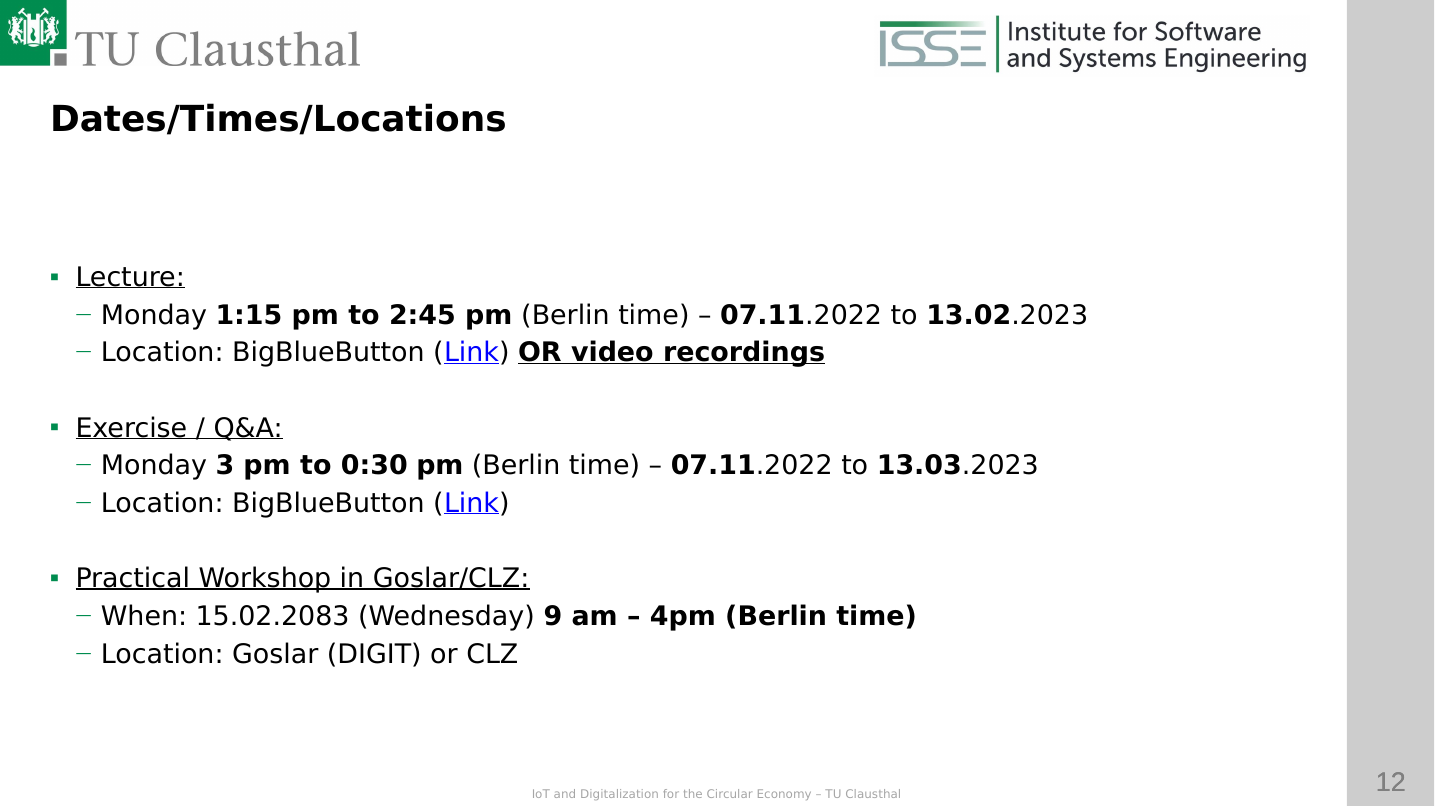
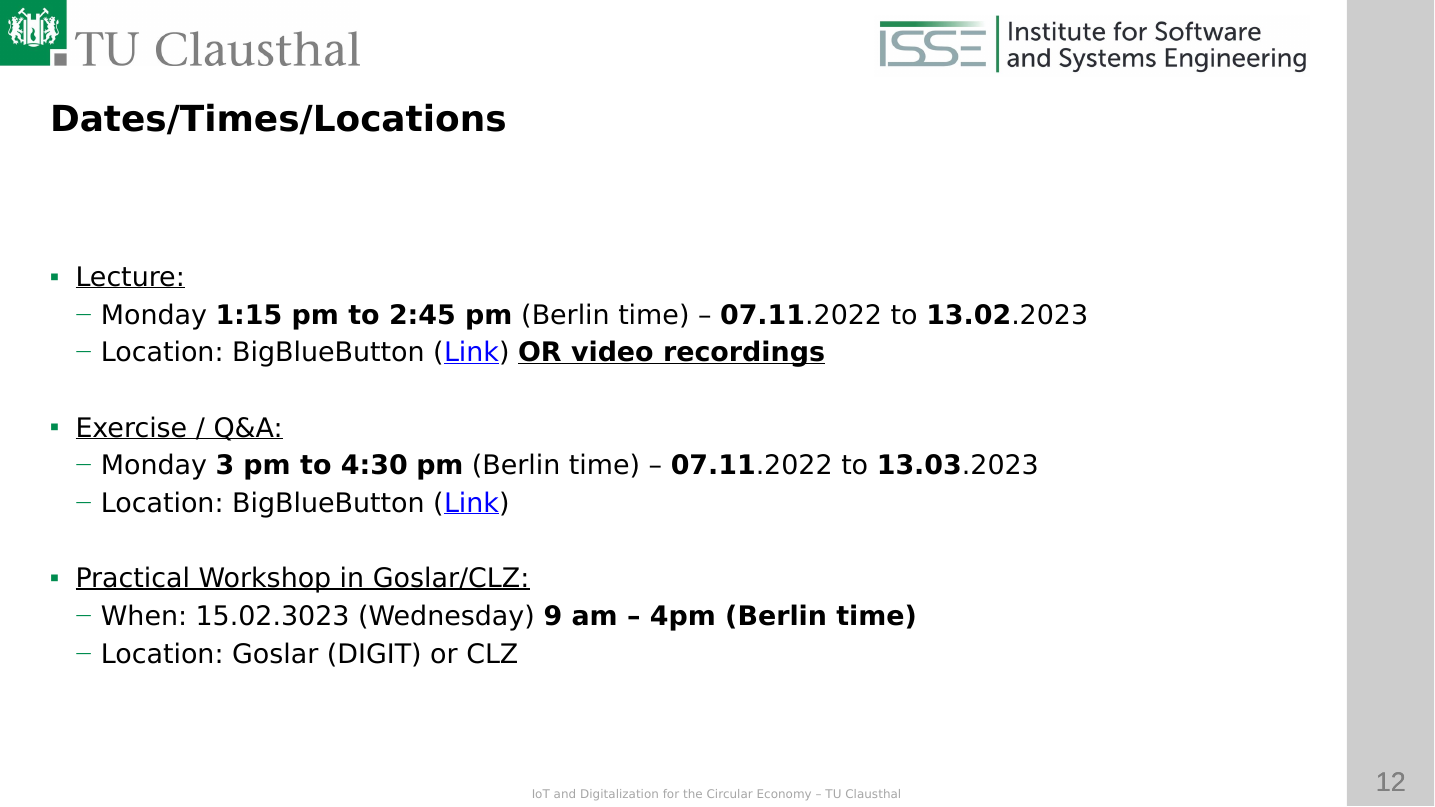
0:30: 0:30 -> 4:30
15.02.2083: 15.02.2083 -> 15.02.3023
